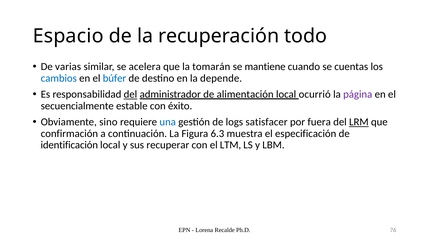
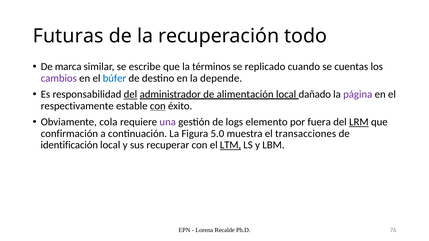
Espacio: Espacio -> Futuras
varias: varias -> marca
acelera: acelera -> escribe
tomarán: tomarán -> términos
mantiene: mantiene -> replicado
cambios colour: blue -> purple
ocurrió: ocurrió -> dañado
secuencialmente: secuencialmente -> respectivamente
con at (158, 106) underline: none -> present
sino: sino -> cola
una colour: blue -> purple
satisfacer: satisfacer -> elemento
6.3: 6.3 -> 5.0
especificación: especificación -> transacciones
LTM underline: none -> present
